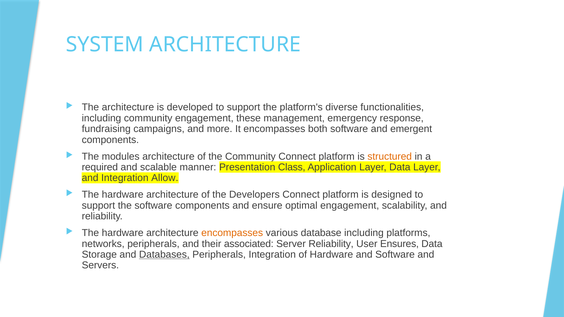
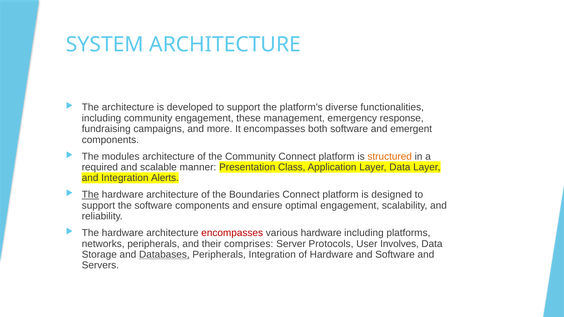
Allow: Allow -> Alerts
The at (90, 195) underline: none -> present
Developers: Developers -> Boundaries
encompasses at (232, 233) colour: orange -> red
various database: database -> hardware
associated: associated -> comprises
Server Reliability: Reliability -> Protocols
Ensures: Ensures -> Involves
